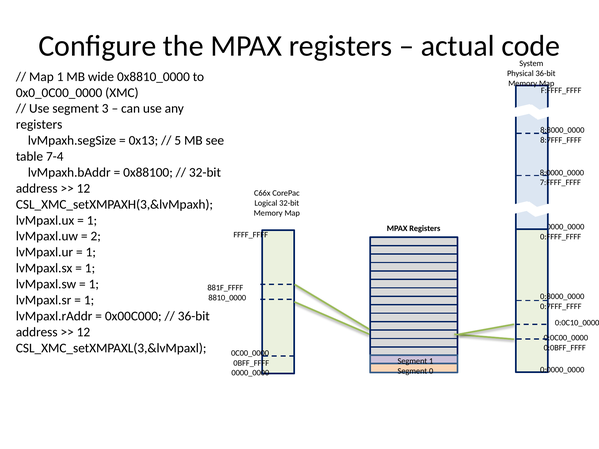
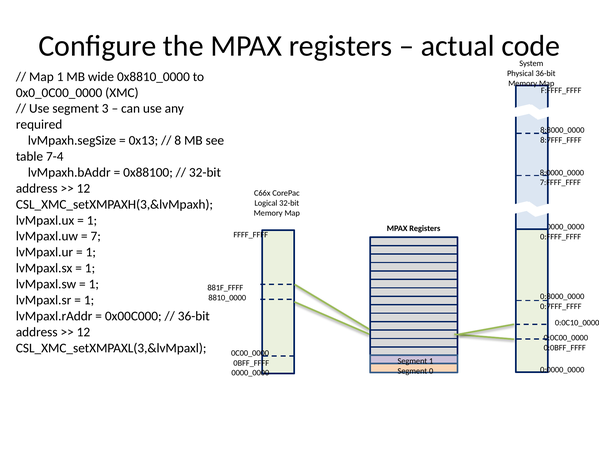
registers at (39, 125): registers -> required
5: 5 -> 8
2: 2 -> 7
